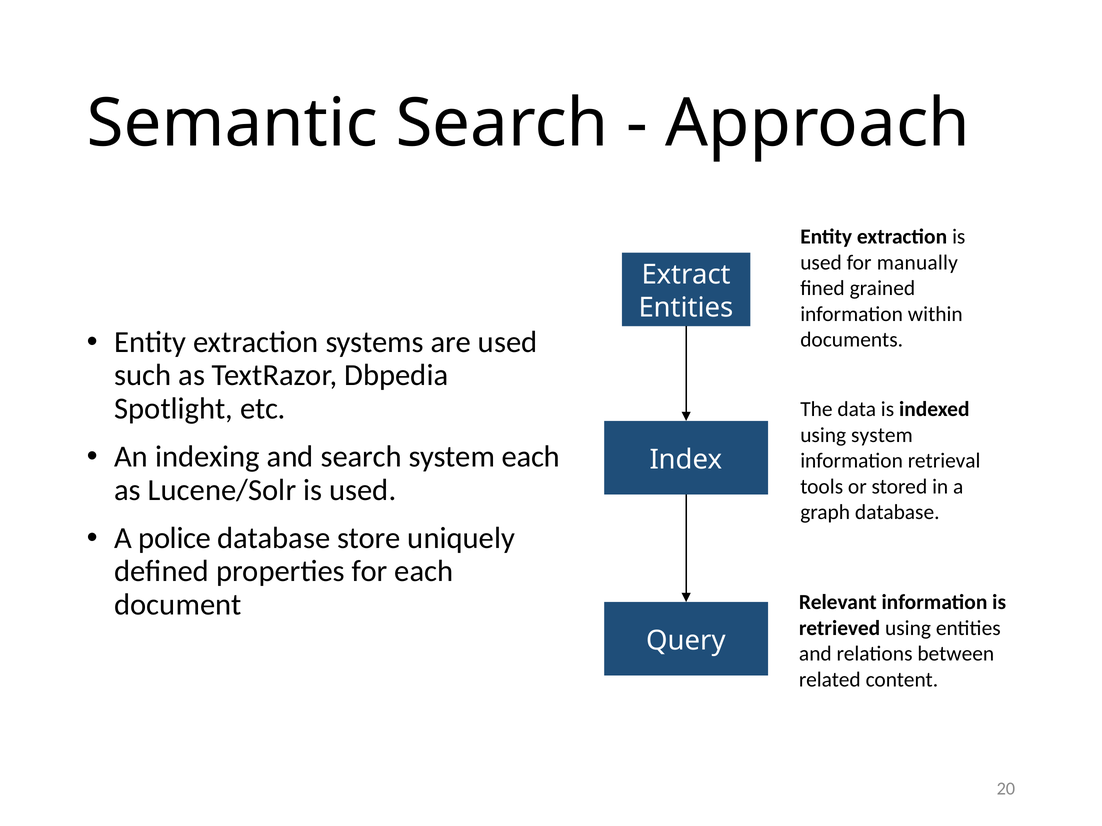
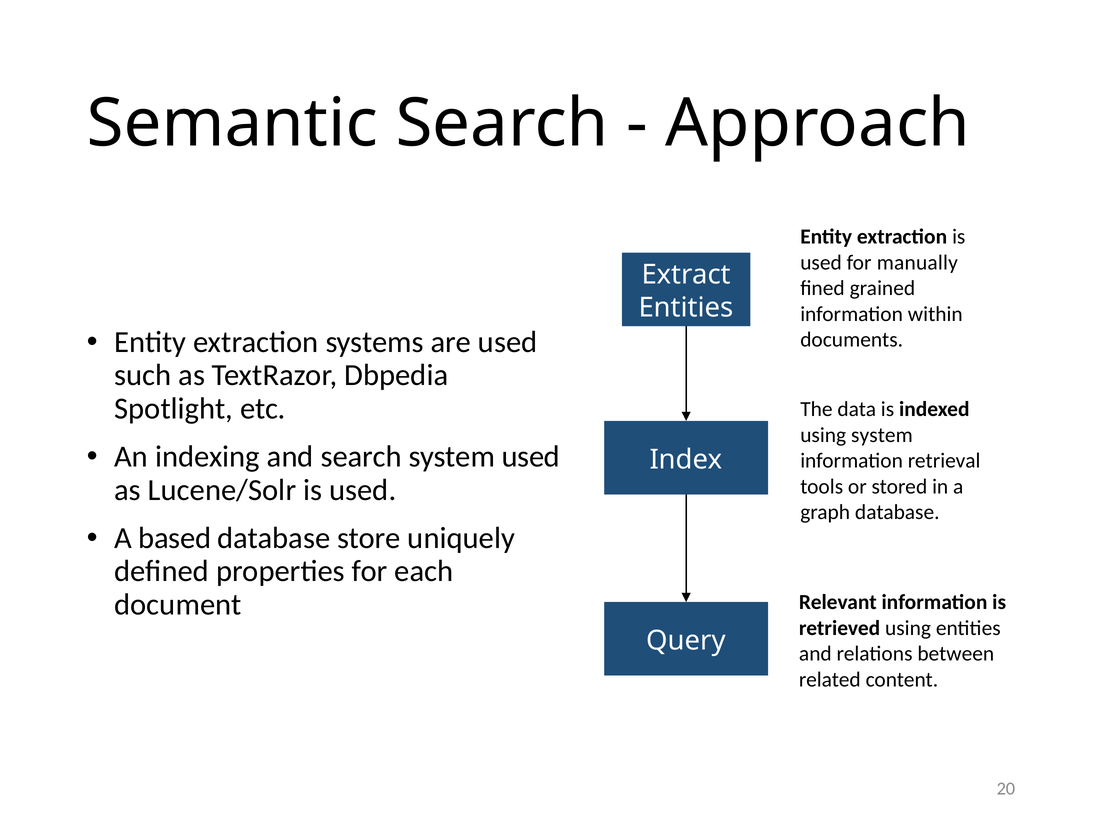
system each: each -> used
police: police -> based
